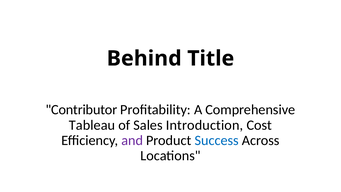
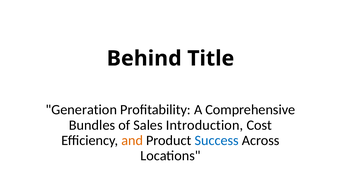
Contributor: Contributor -> Generation
Tableau: Tableau -> Bundles
and colour: purple -> orange
